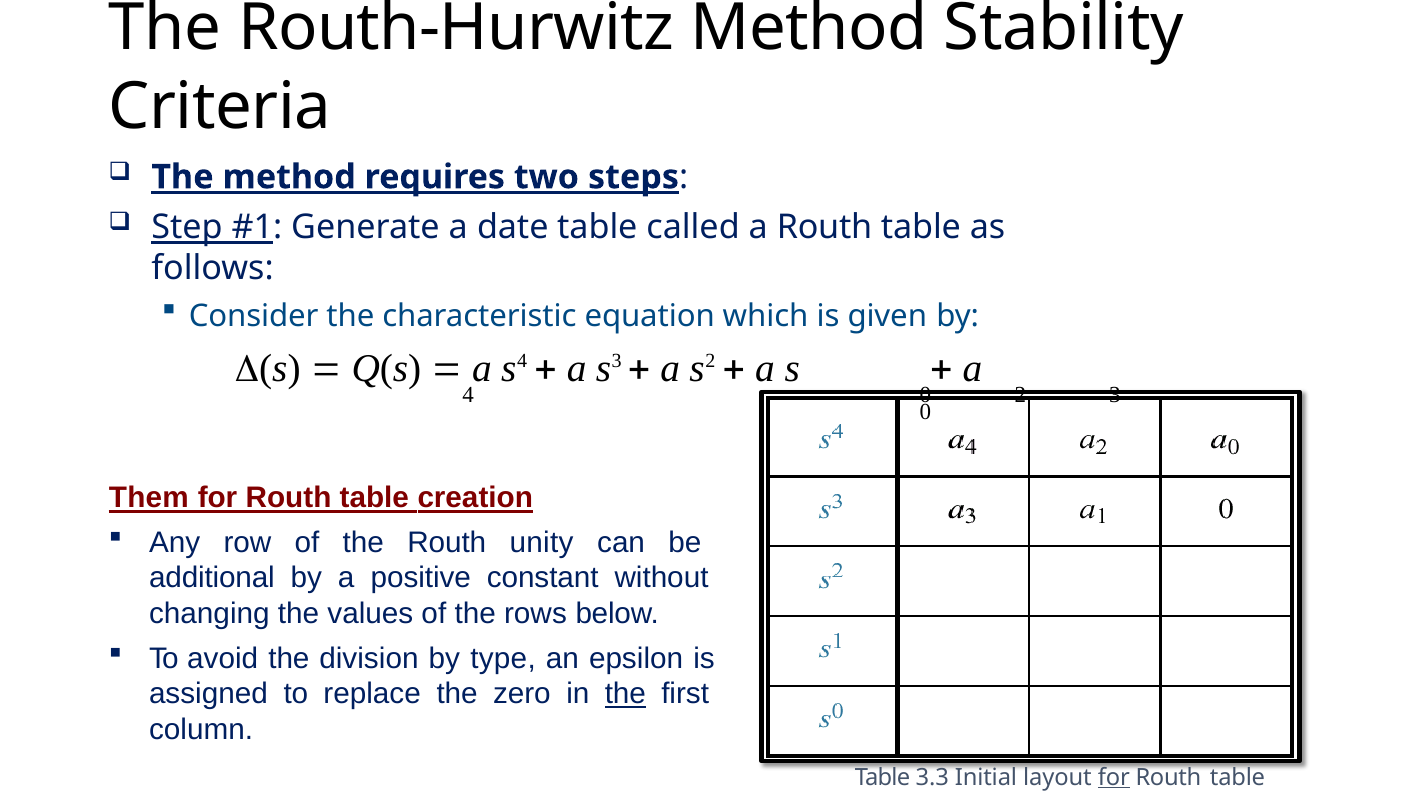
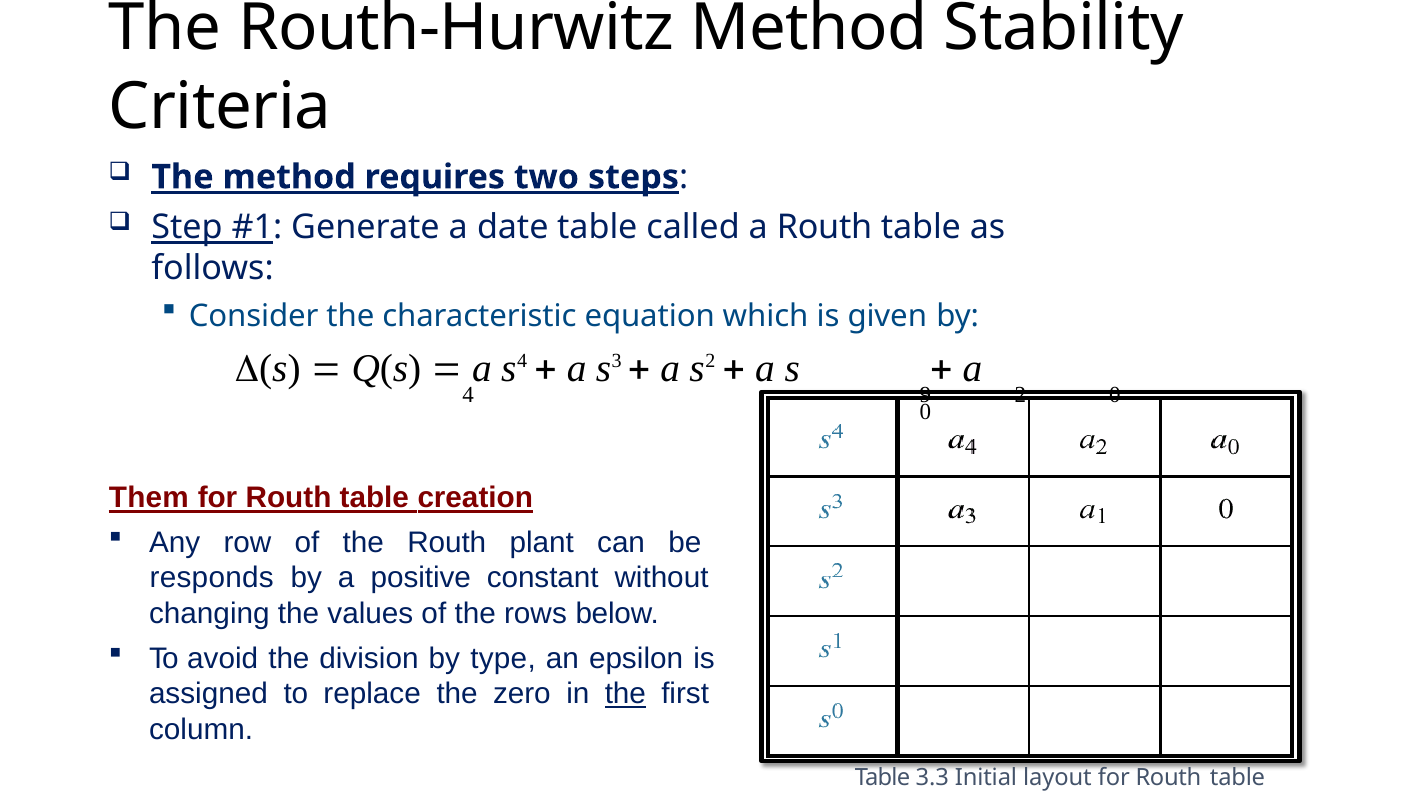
4 0: 0 -> 9
2 3: 3 -> 0
unity: unity -> plant
additional: additional -> responds
for at (1114, 778) underline: present -> none
